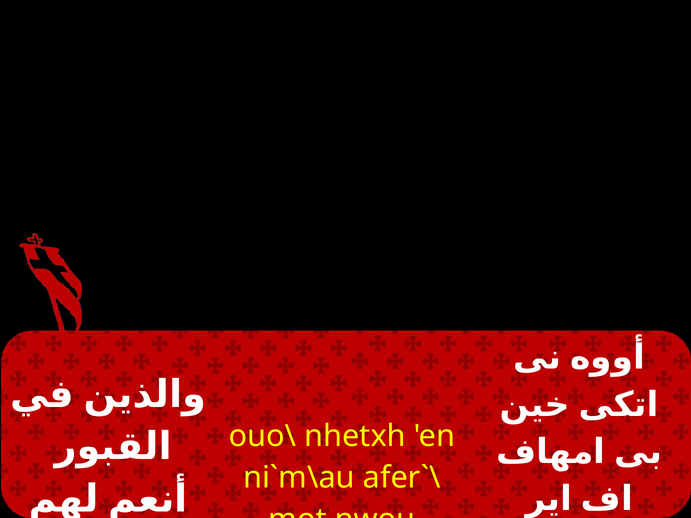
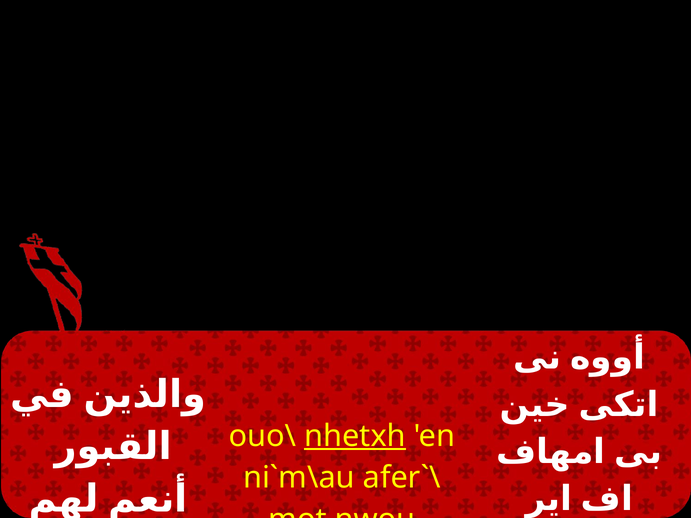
nhetxh underline: none -> present
